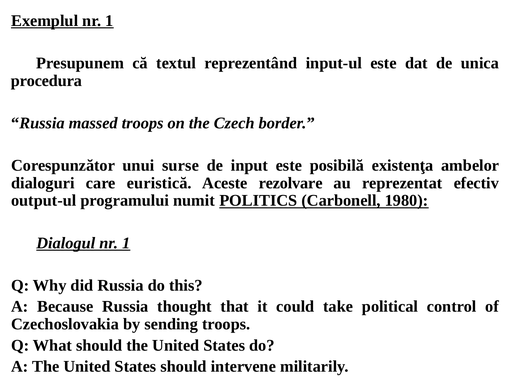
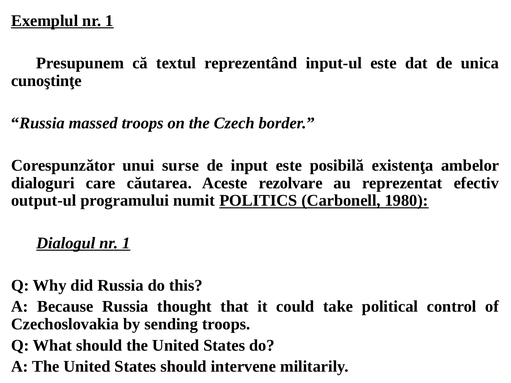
procedura: procedura -> cunoştinţe
euristică: euristică -> căutarea
